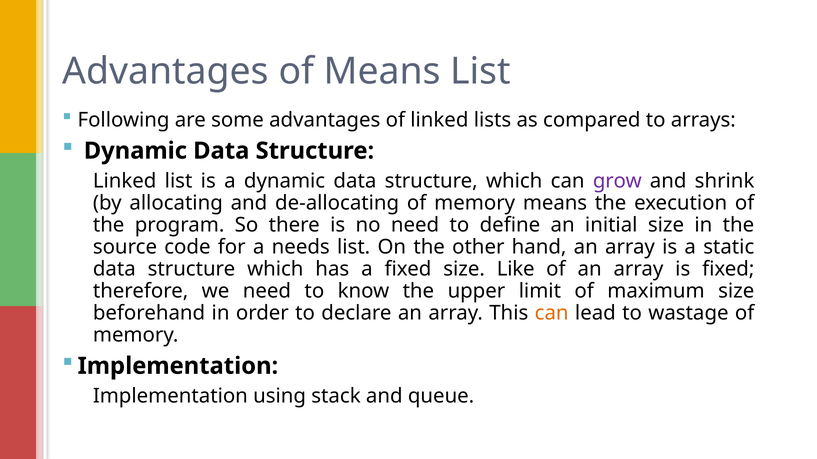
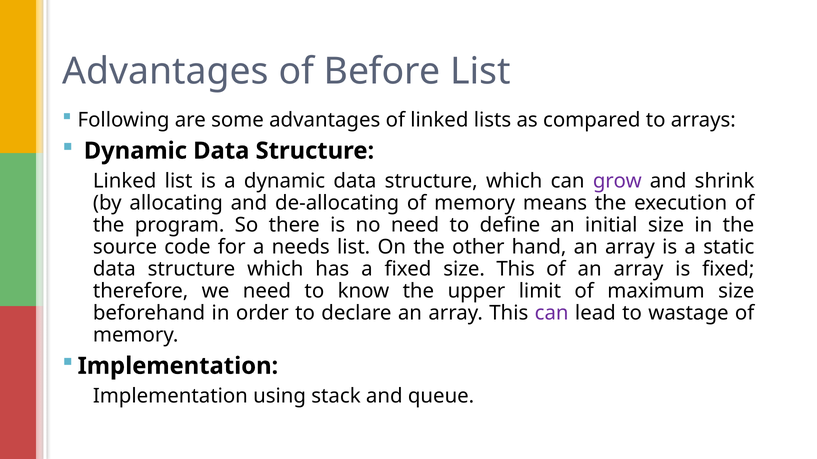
of Means: Means -> Before
size Like: Like -> This
can at (552, 313) colour: orange -> purple
